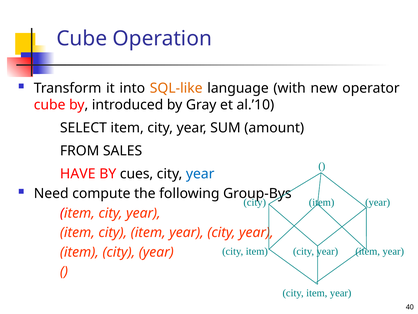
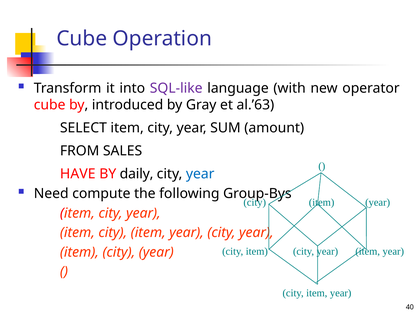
SQL-like colour: orange -> purple
al.’10: al.’10 -> al.’63
cues: cues -> daily
